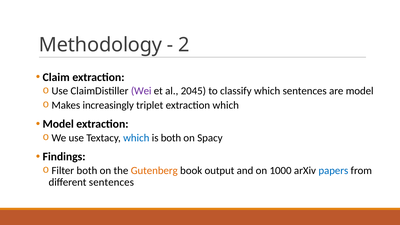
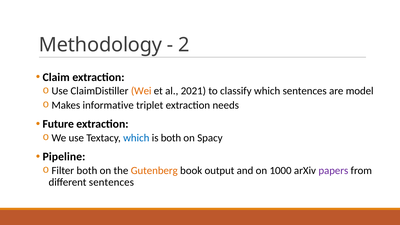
Wei colour: purple -> orange
2045: 2045 -> 2021
increasingly: increasingly -> informative
extraction which: which -> needs
Model at (58, 124): Model -> Future
Findings: Findings -> Pipeline
papers colour: blue -> purple
